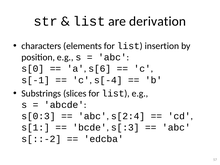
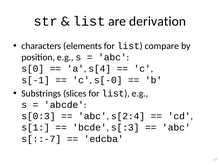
insertion: insertion -> compare
s[6: s[6 -> s[4
s[-4: s[-4 -> s[-0
s[::-2: s[::-2 -> s[::-7
